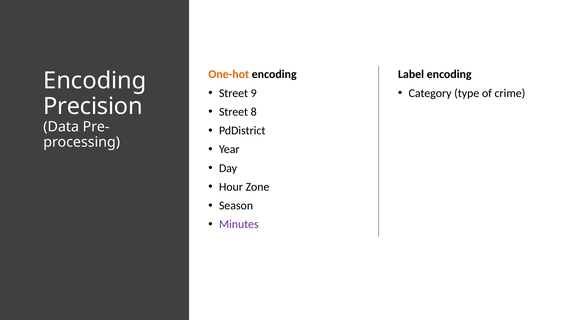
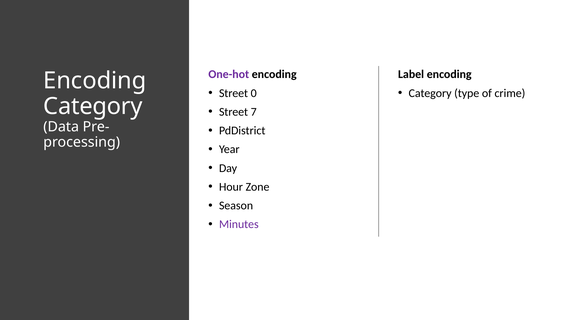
One-hot colour: orange -> purple
9: 9 -> 0
Precision at (93, 106): Precision -> Category
8: 8 -> 7
